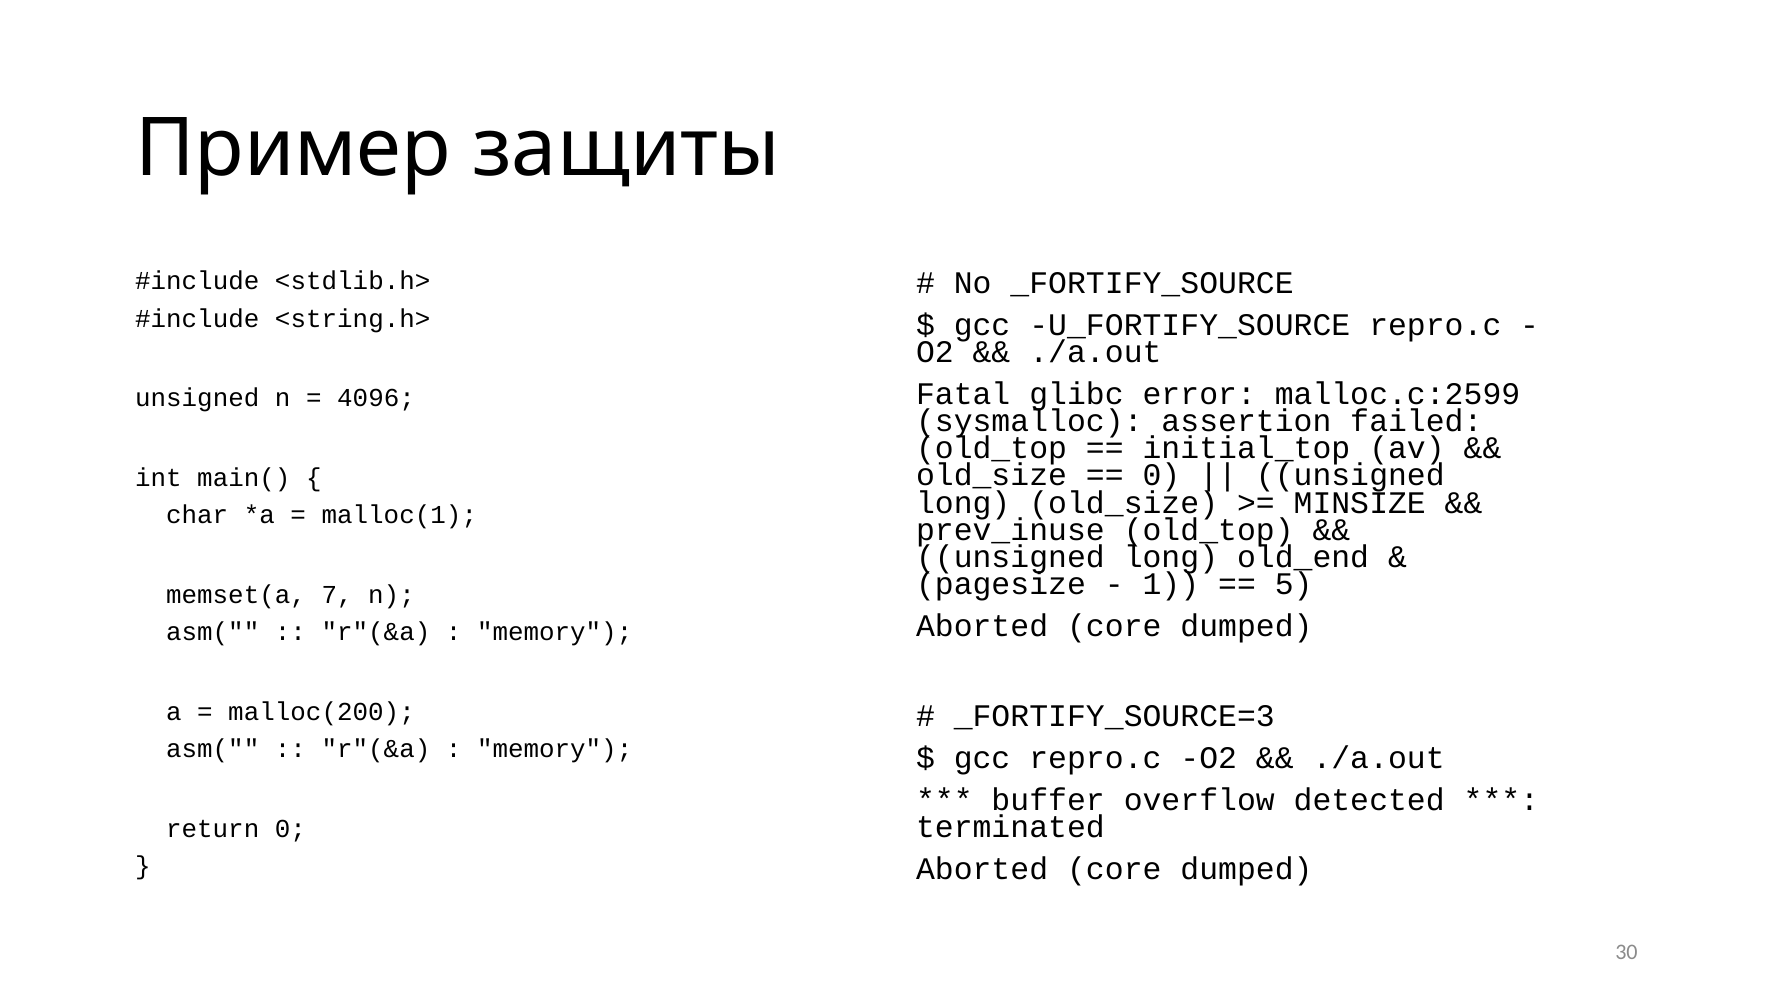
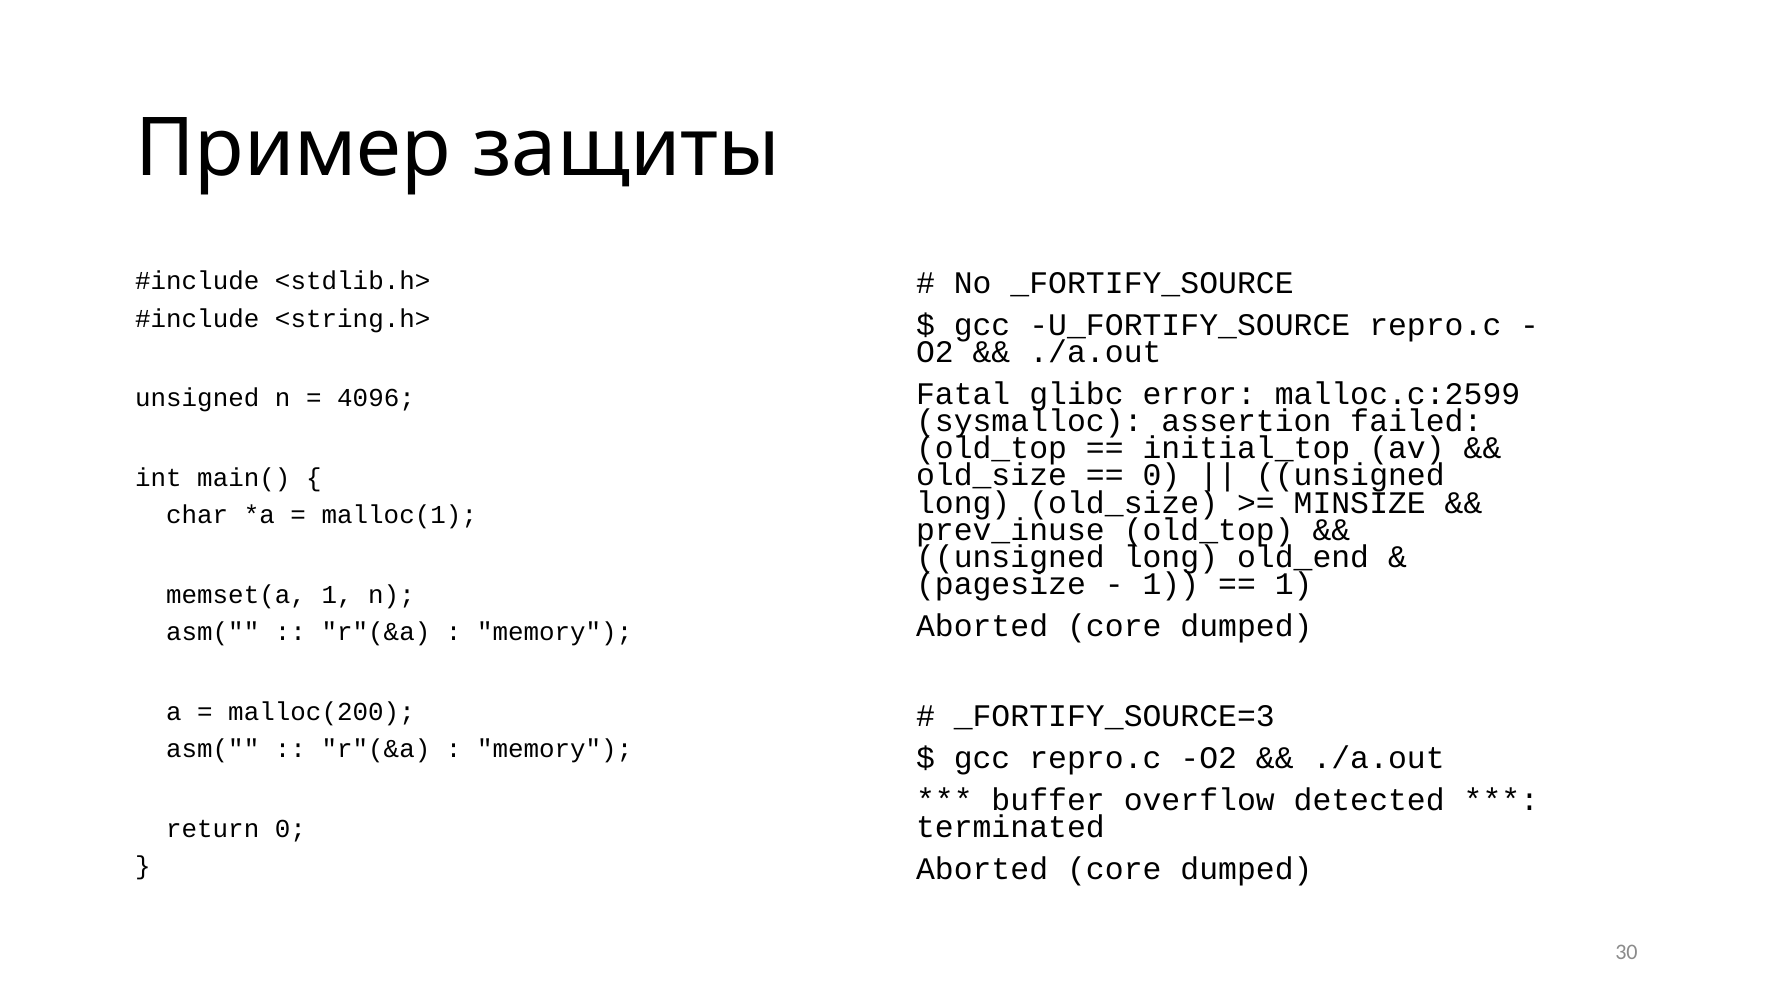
5 at (1294, 584): 5 -> 1
memset(a 7: 7 -> 1
